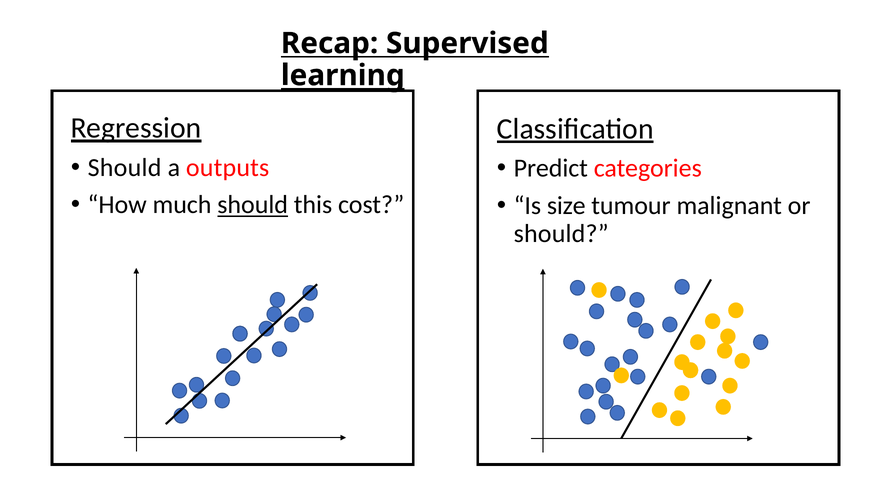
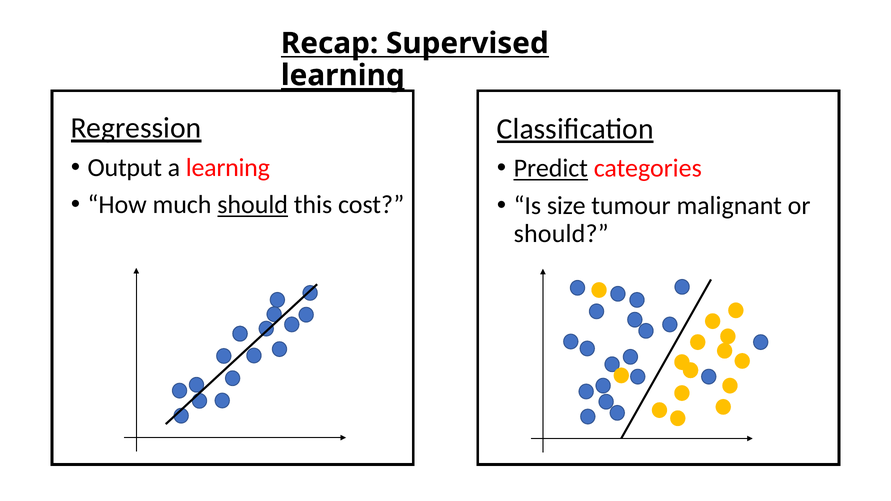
Should at (125, 168): Should -> Output
a outputs: outputs -> learning
Predict underline: none -> present
